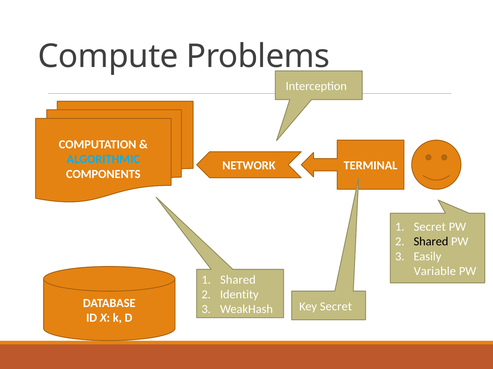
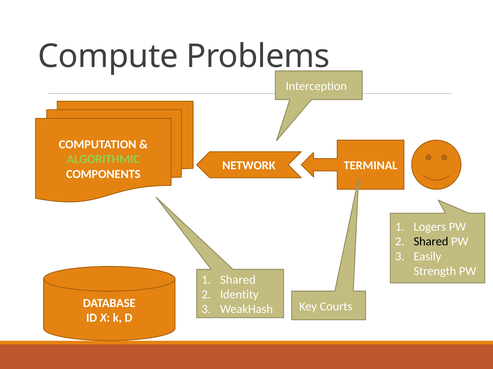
ALGORITHMIC colour: light blue -> light green
Secret at (430, 227): Secret -> Logers
Variable: Variable -> Strength
Key Secret: Secret -> Courts
